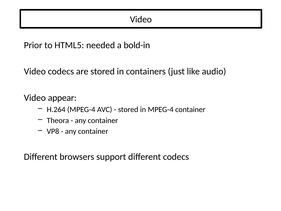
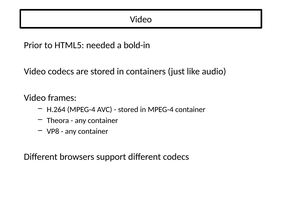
appear: appear -> frames
